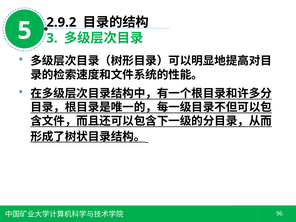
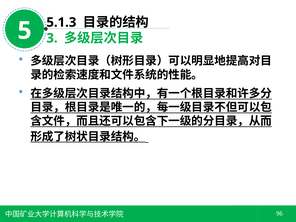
2.9.2: 2.9.2 -> 5.1.3
